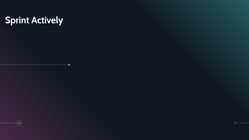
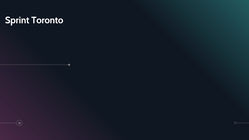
Actively: Actively -> Toronto
